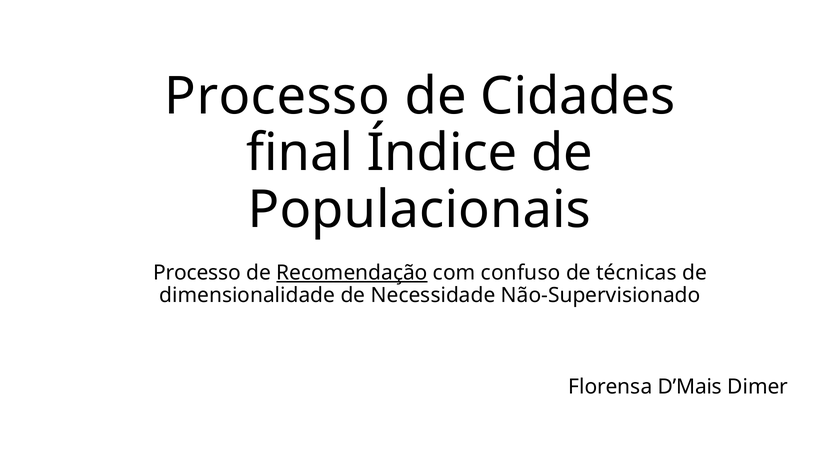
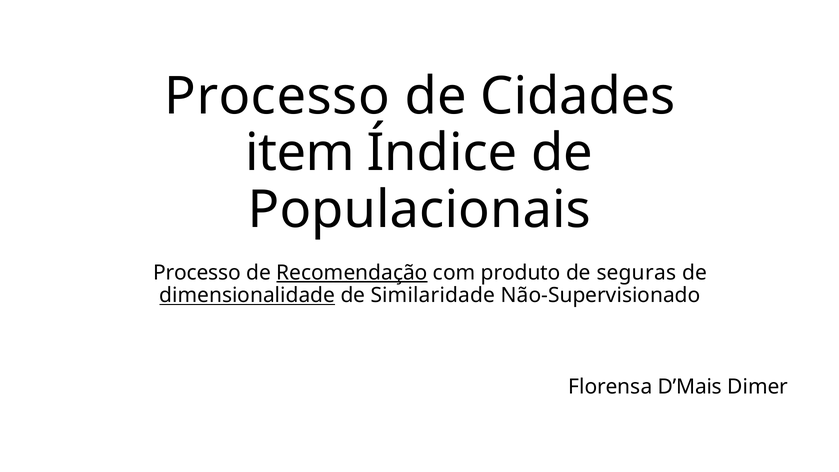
final: final -> item
confuso: confuso -> produto
técnicas: técnicas -> seguras
dimensionalidade underline: none -> present
Necessidade: Necessidade -> Similaridade
